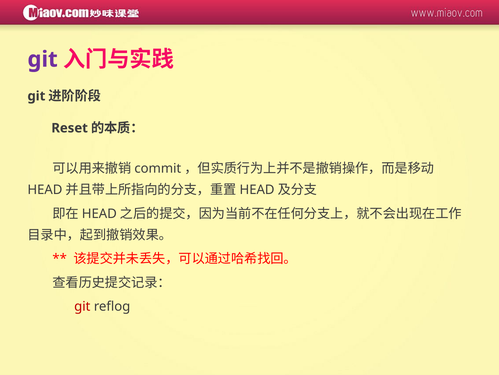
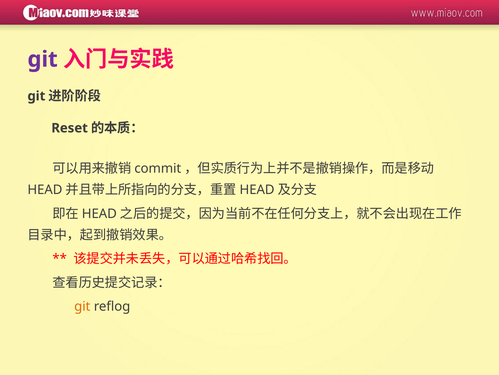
git at (82, 306) colour: red -> orange
